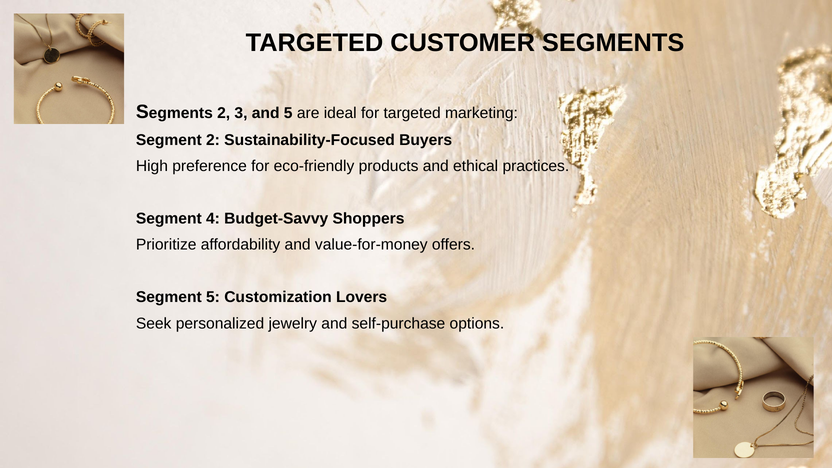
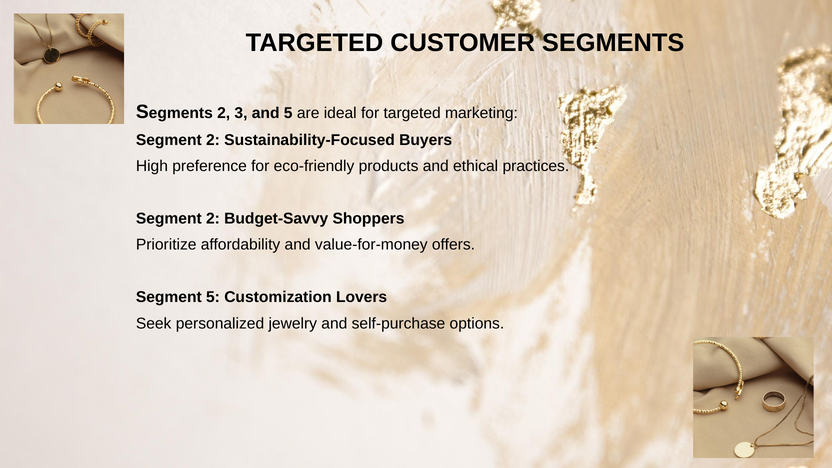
4 at (213, 219): 4 -> 2
